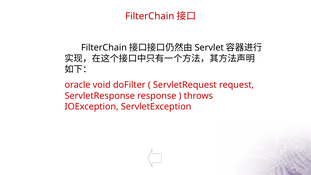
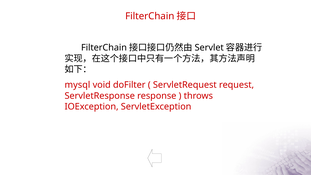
oracle: oracle -> mysql
